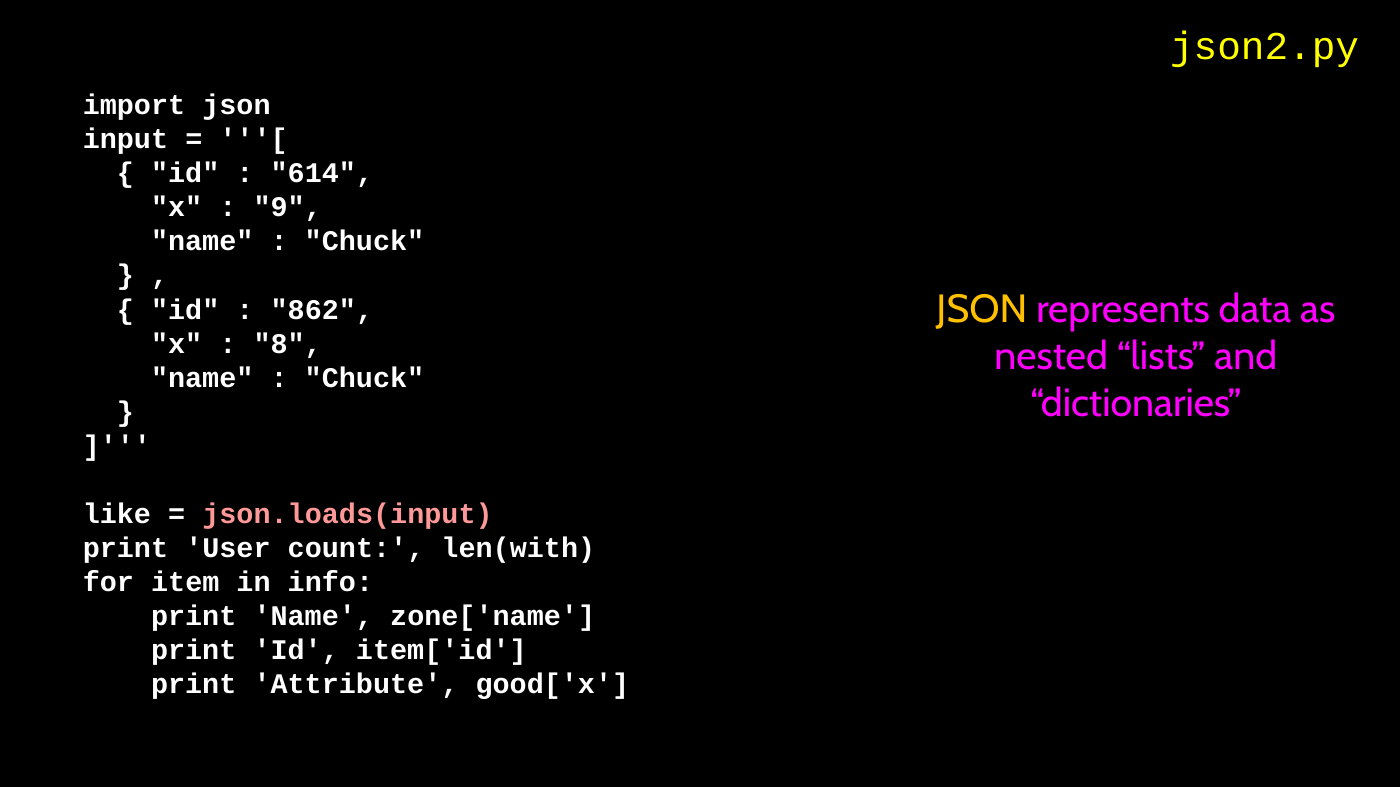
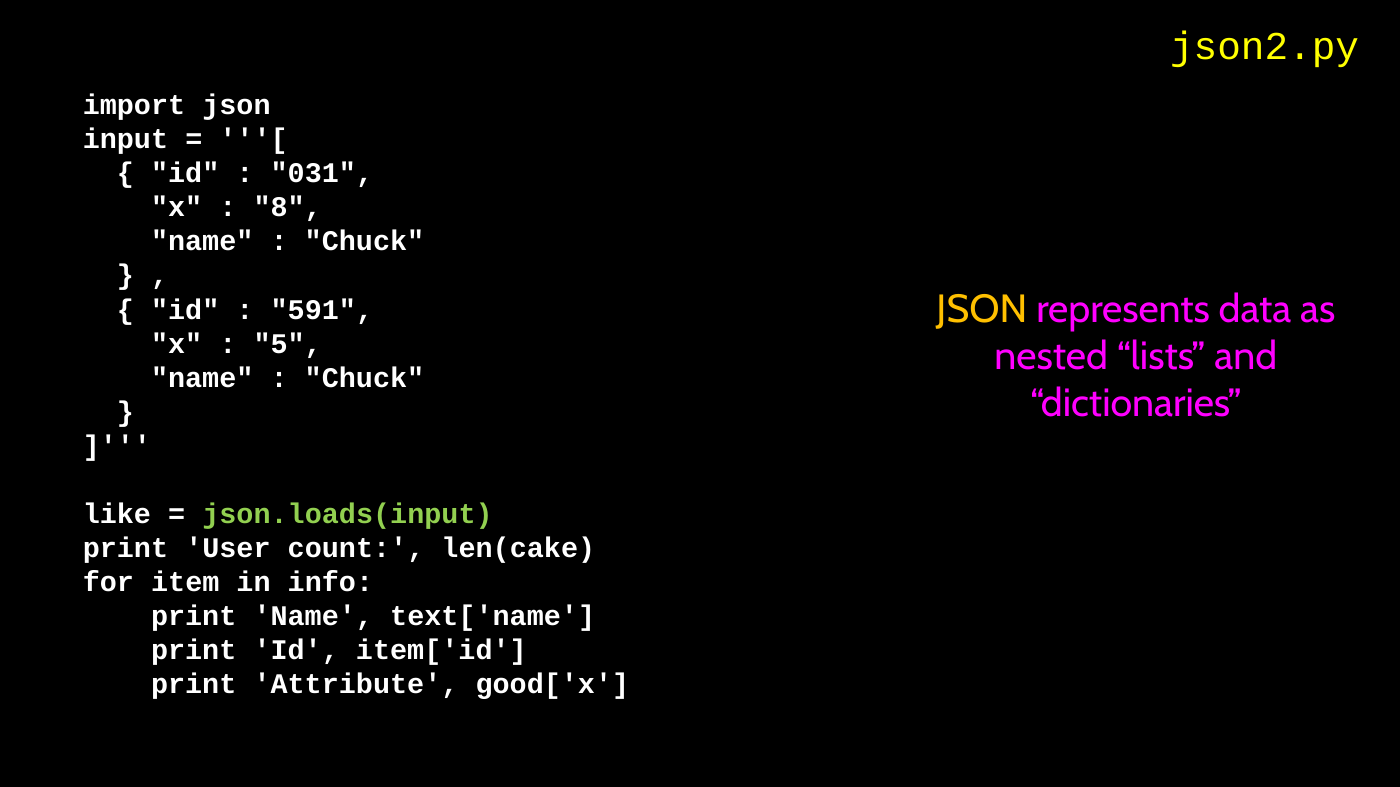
614: 614 -> 031
9: 9 -> 8
862: 862 -> 591
8: 8 -> 5
json.loads(input colour: pink -> light green
len(with: len(with -> len(cake
zone['name: zone['name -> text['name
